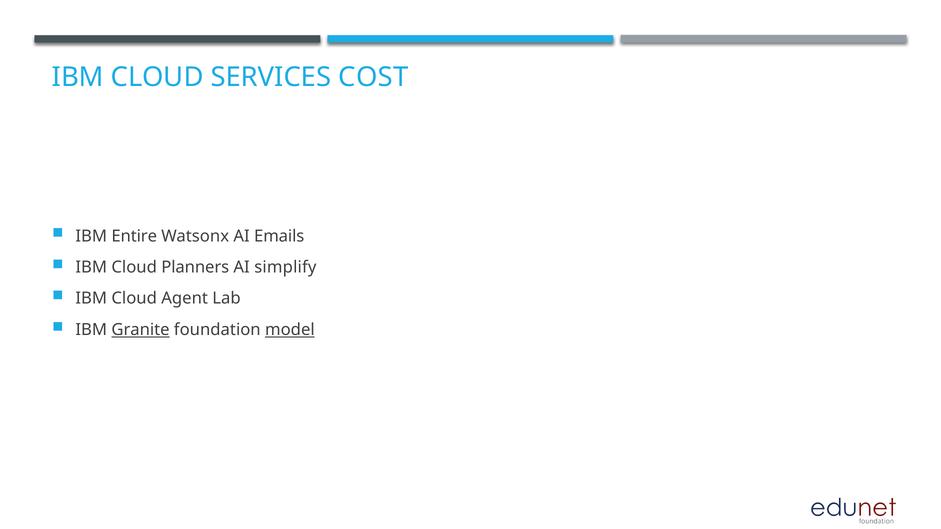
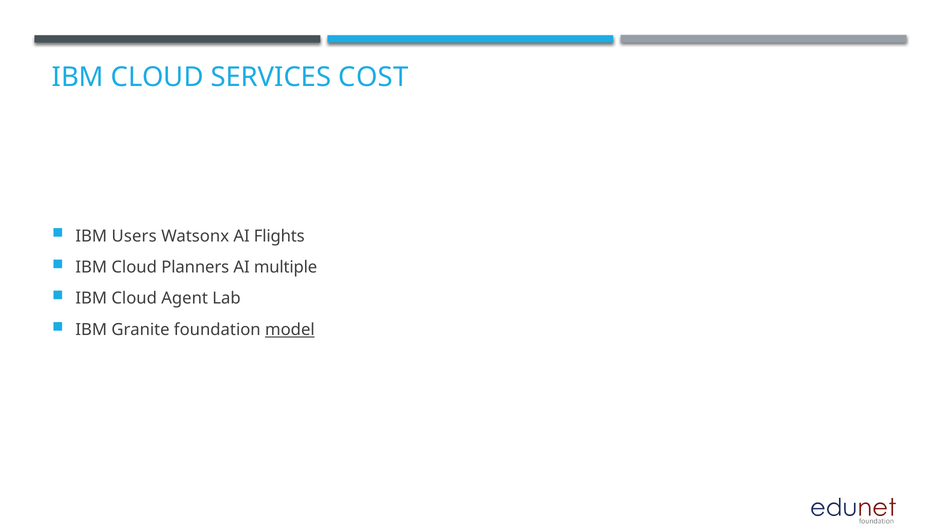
Entire: Entire -> Users
Emails: Emails -> Flights
simplify: simplify -> multiple
Granite underline: present -> none
